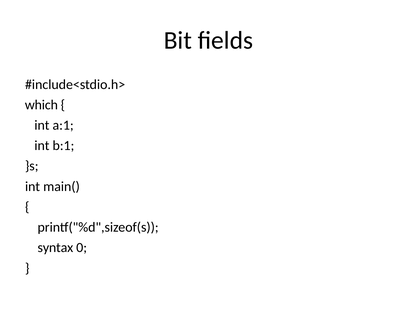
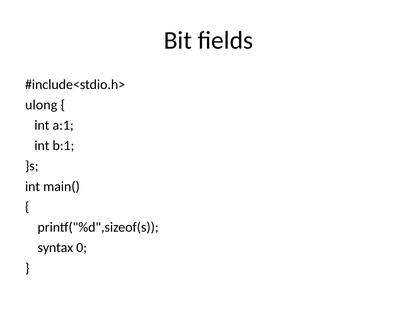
which: which -> ulong
